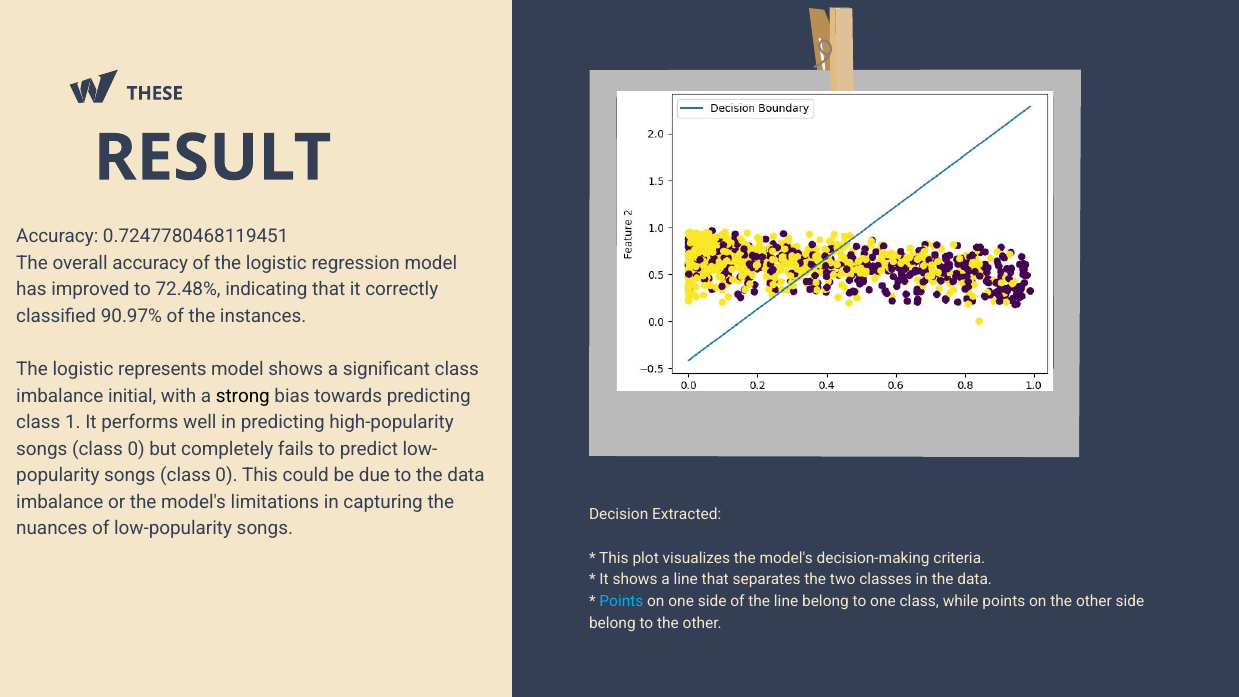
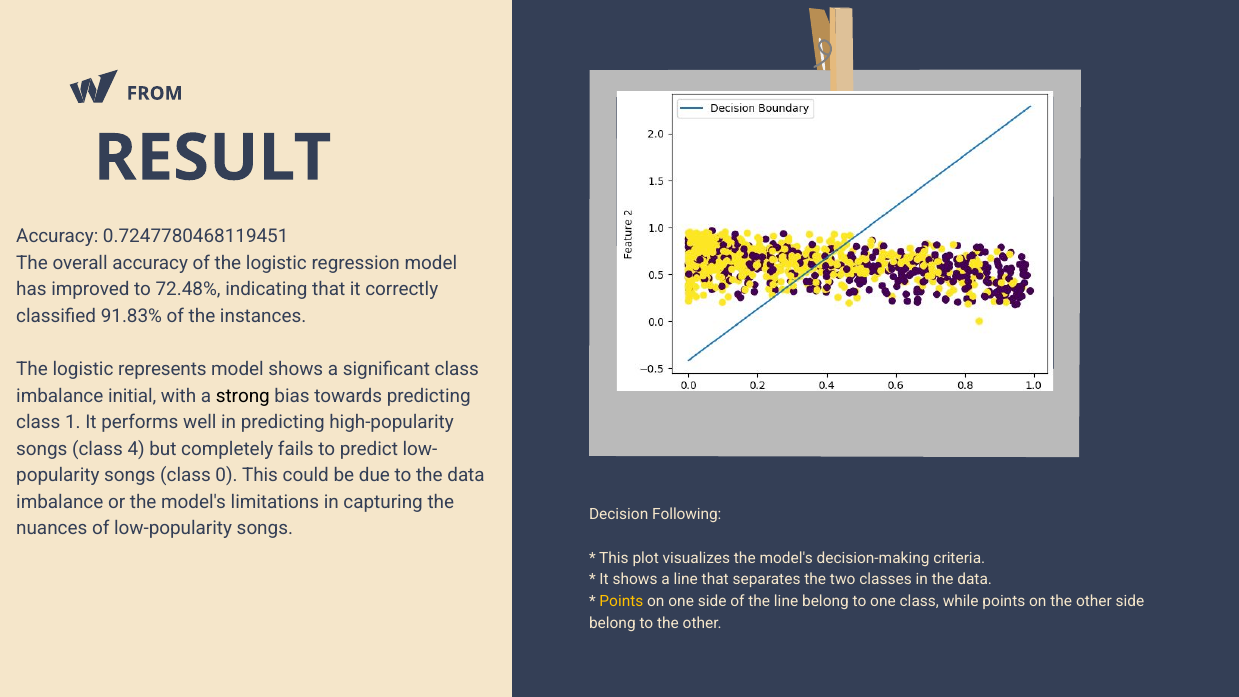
THESE: THESE -> FROM
90.97%: 90.97% -> 91.83%
0 at (136, 449): 0 -> 4
Extracted: Extracted -> Following
Points at (621, 601) colour: light blue -> yellow
